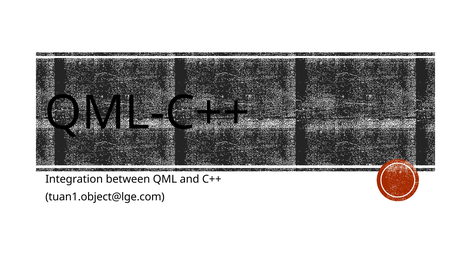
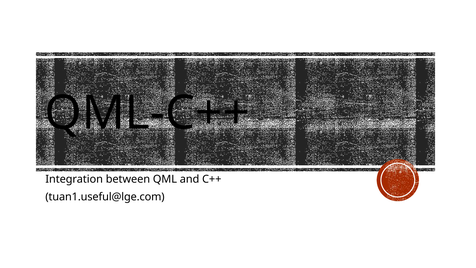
tuan1.object@lge.com: tuan1.object@lge.com -> tuan1.useful@lge.com
